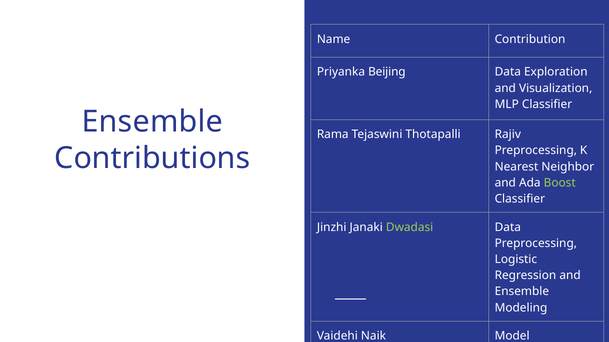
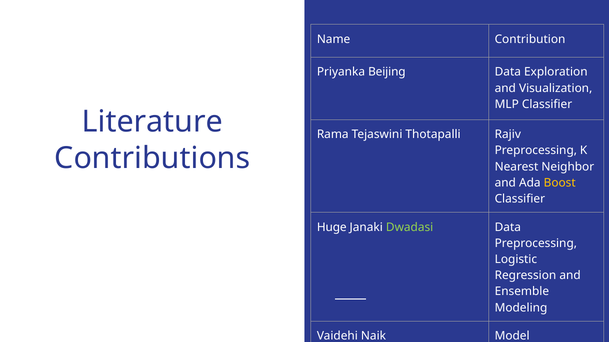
Ensemble at (152, 122): Ensemble -> Literature
Boost colour: light green -> yellow
Jinzhi: Jinzhi -> Huge
